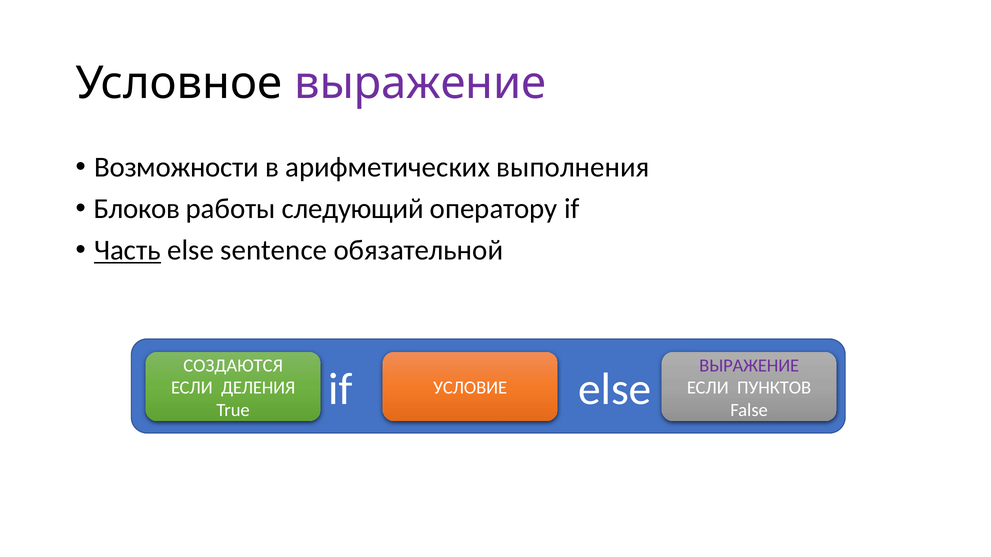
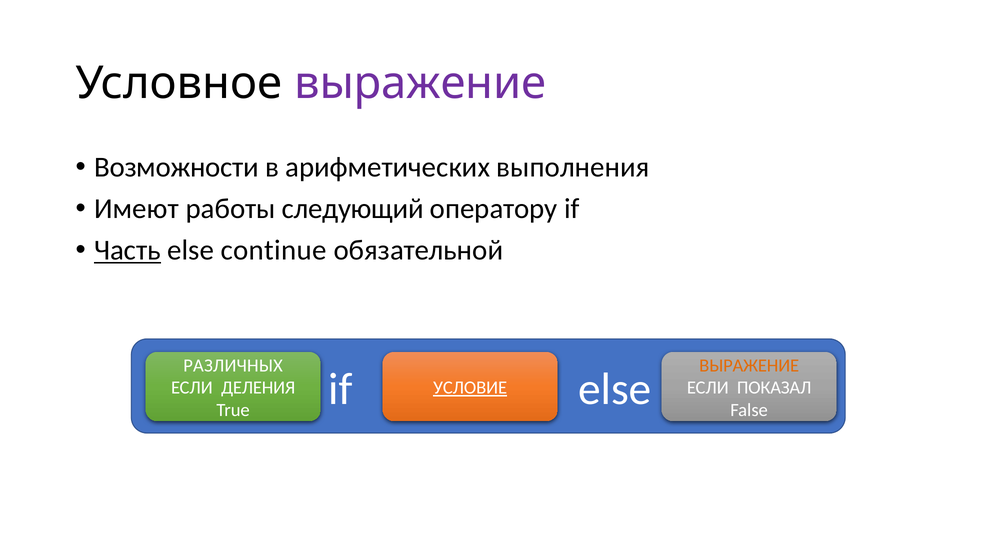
Блоков: Блоков -> Имеют
sentence: sentence -> continue
СОЗДАЮТСЯ: СОЗДАЮТСЯ -> РАЗЛИЧНЫХ
ВЫРАЖЕНИЕ at (749, 366) colour: purple -> orange
УСЛОВИЕ underline: none -> present
ПУНКТОВ: ПУНКТОВ -> ПОКАЗАЛ
